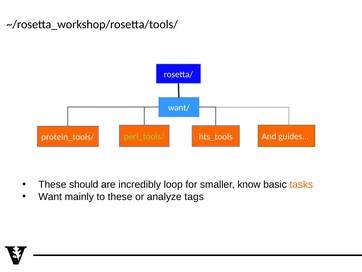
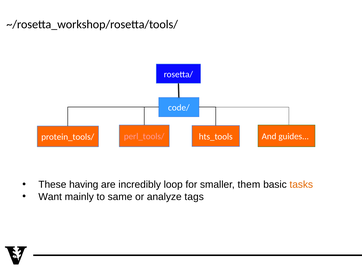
want/: want/ -> code/
perl_tools/ colour: light green -> pink
should: should -> having
know: know -> them
to these: these -> same
